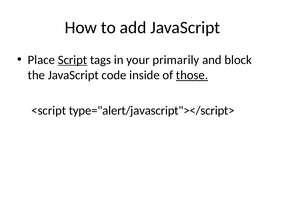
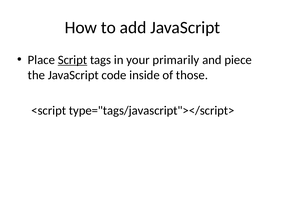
block: block -> piece
those underline: present -> none
type="alert/javascript"></script>: type="alert/javascript"></script> -> type="tags/javascript"></script>
